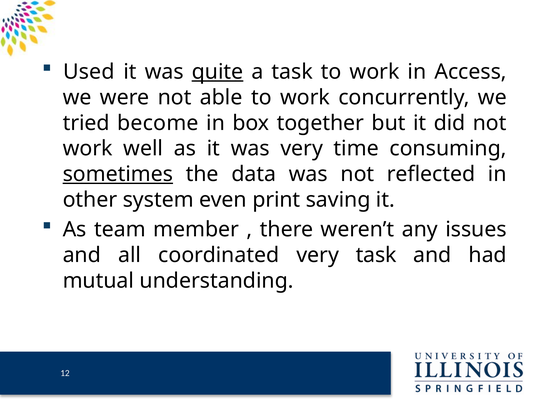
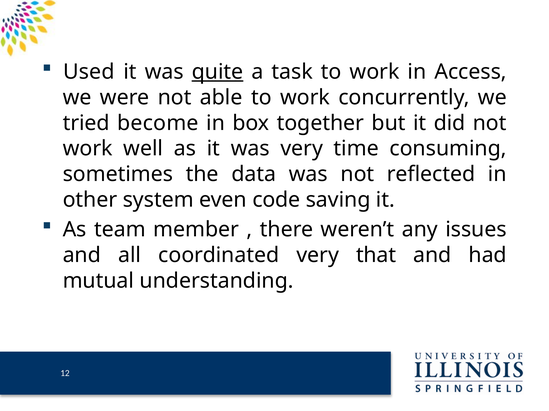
sometimes underline: present -> none
print: print -> code
very task: task -> that
